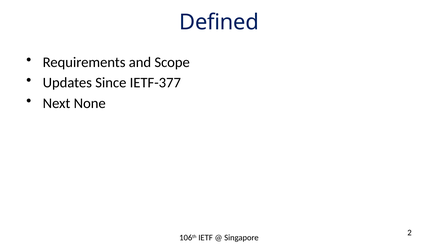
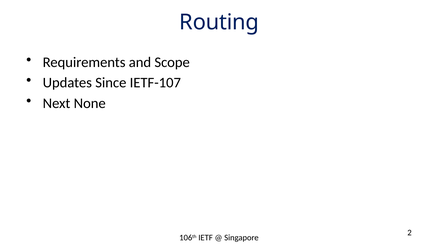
Defined: Defined -> Routing
IETF-377: IETF-377 -> IETF-107
